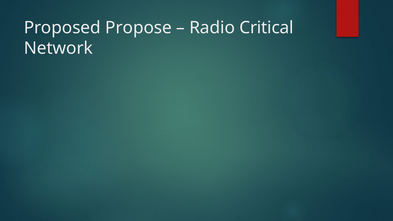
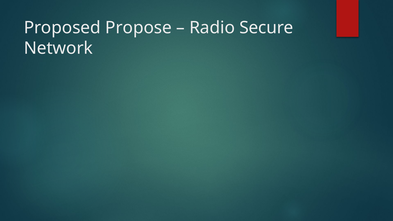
Critical: Critical -> Secure
